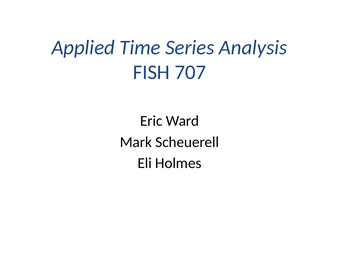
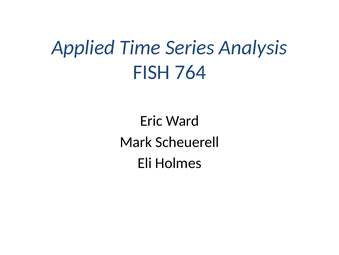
707: 707 -> 764
